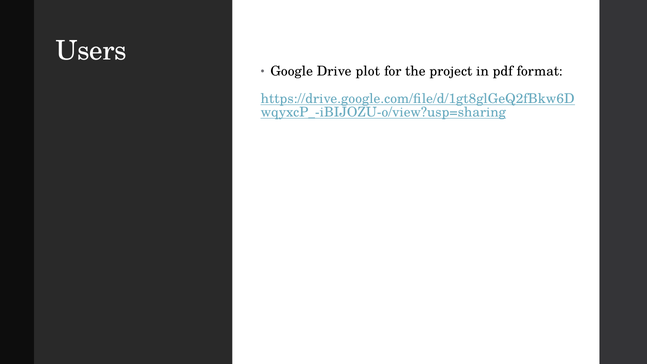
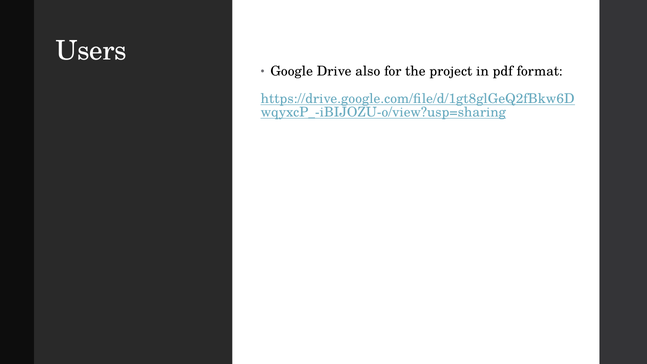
plot: plot -> also
